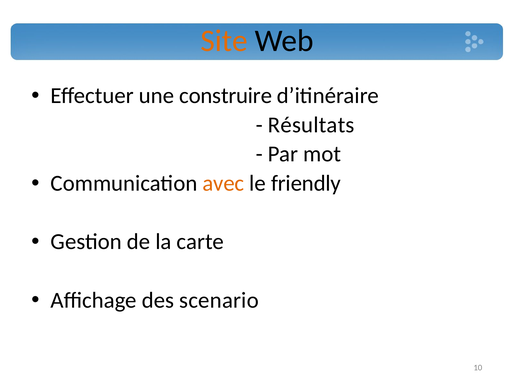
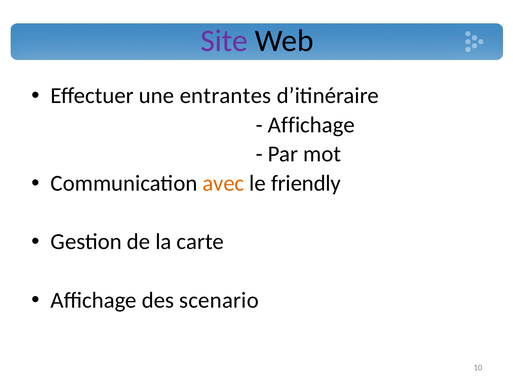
Site colour: orange -> purple
construire: construire -> entrantes
Résultats at (311, 125): Résultats -> Affichage
